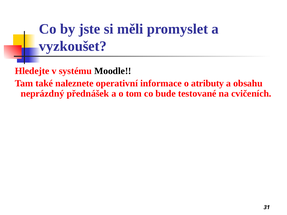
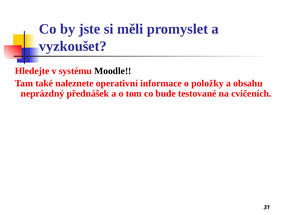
atributy: atributy -> položky
